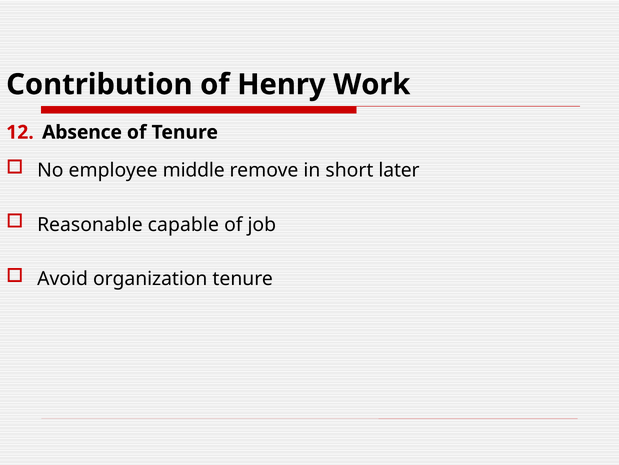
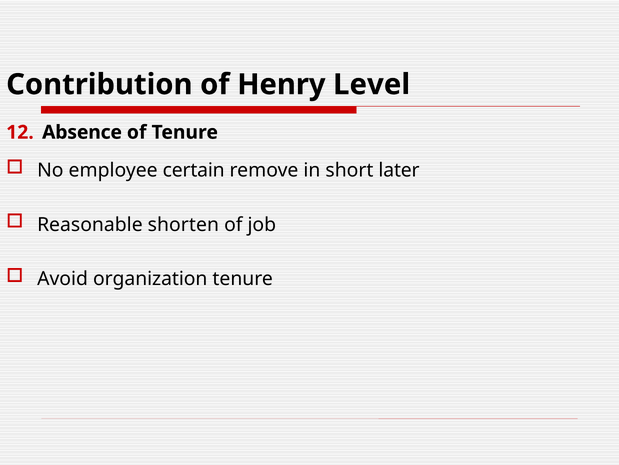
Work: Work -> Level
middle: middle -> certain
capable: capable -> shorten
